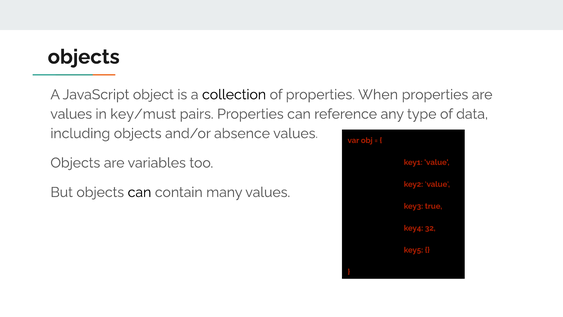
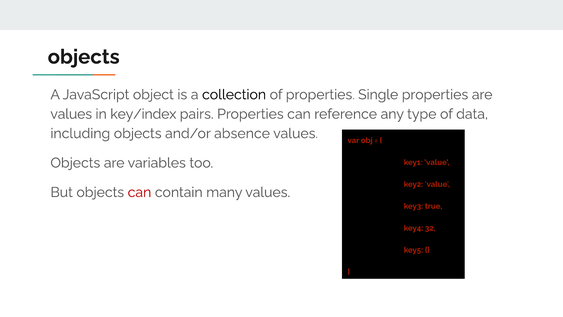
When: When -> Single
key/must: key/must -> key/index
can at (139, 192) colour: black -> red
